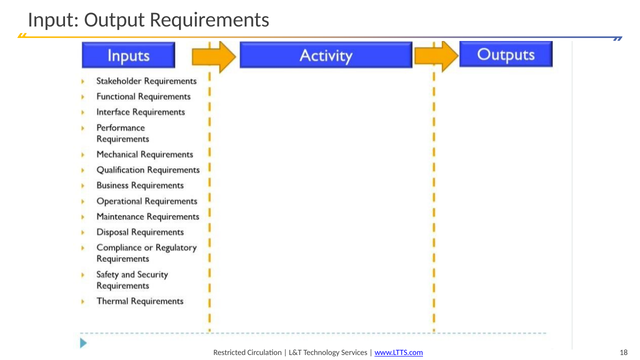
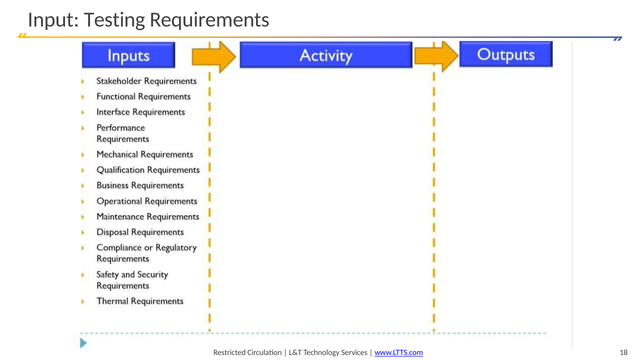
Output: Output -> Testing
